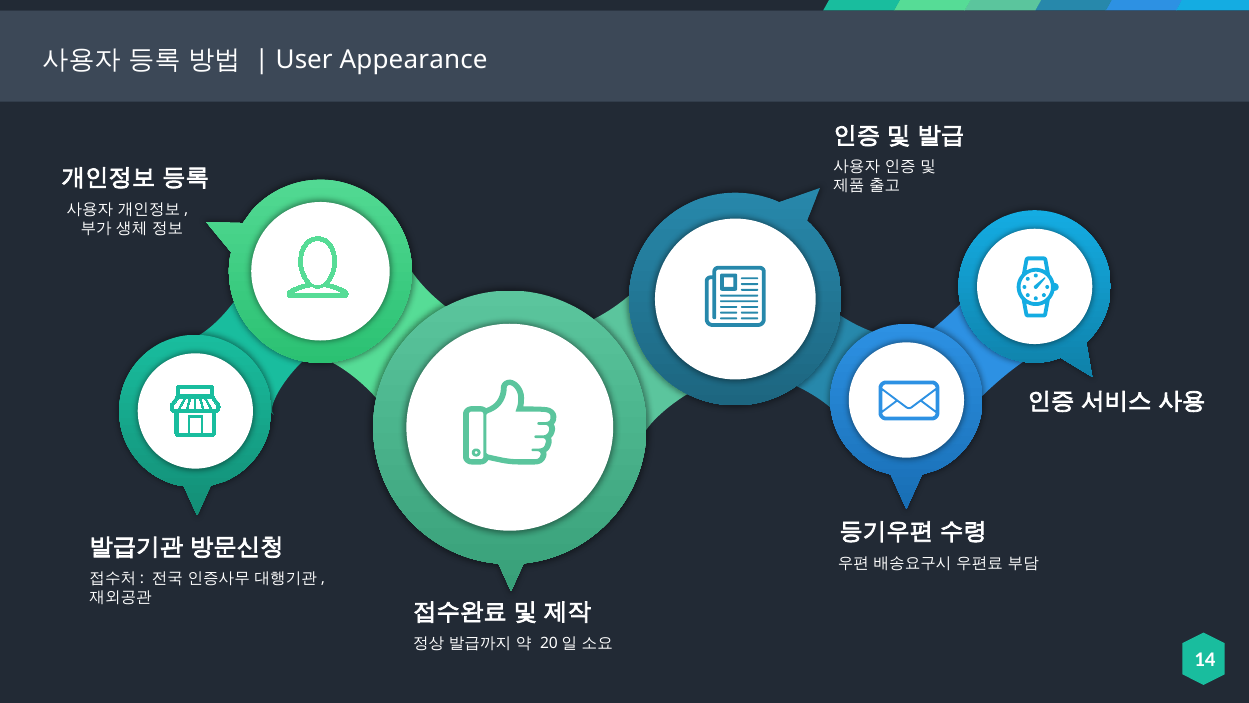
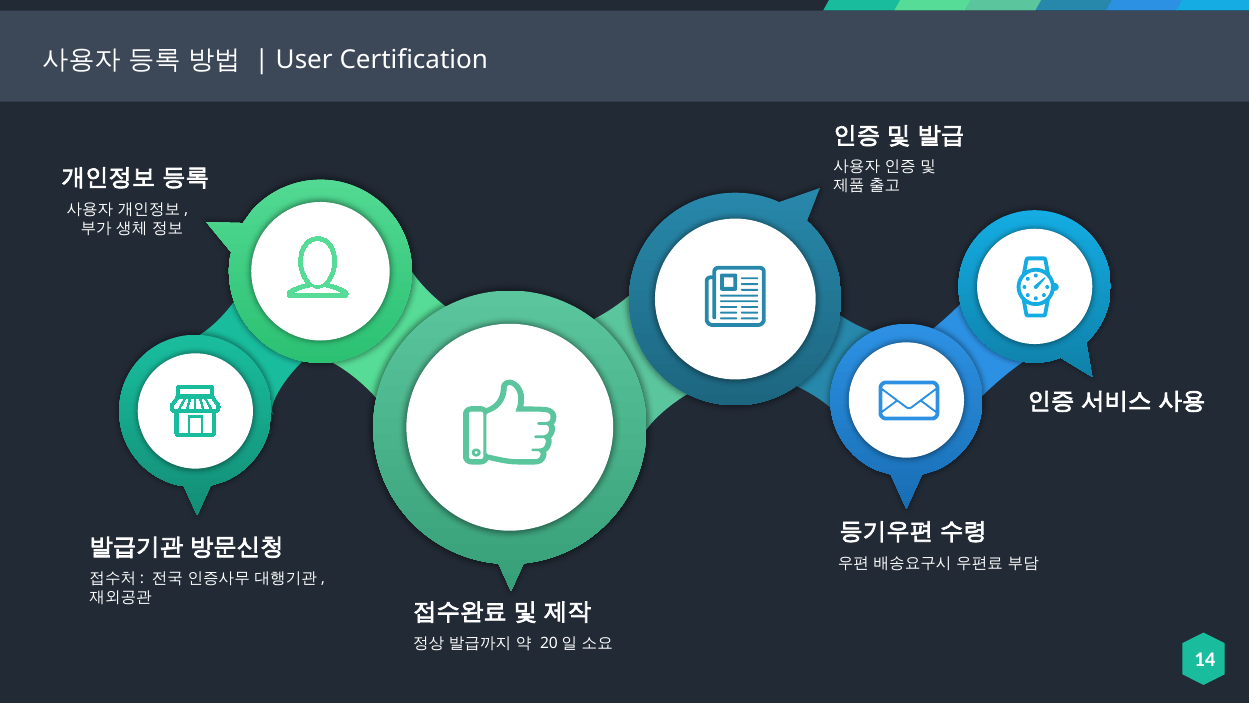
Appearance: Appearance -> Certification
